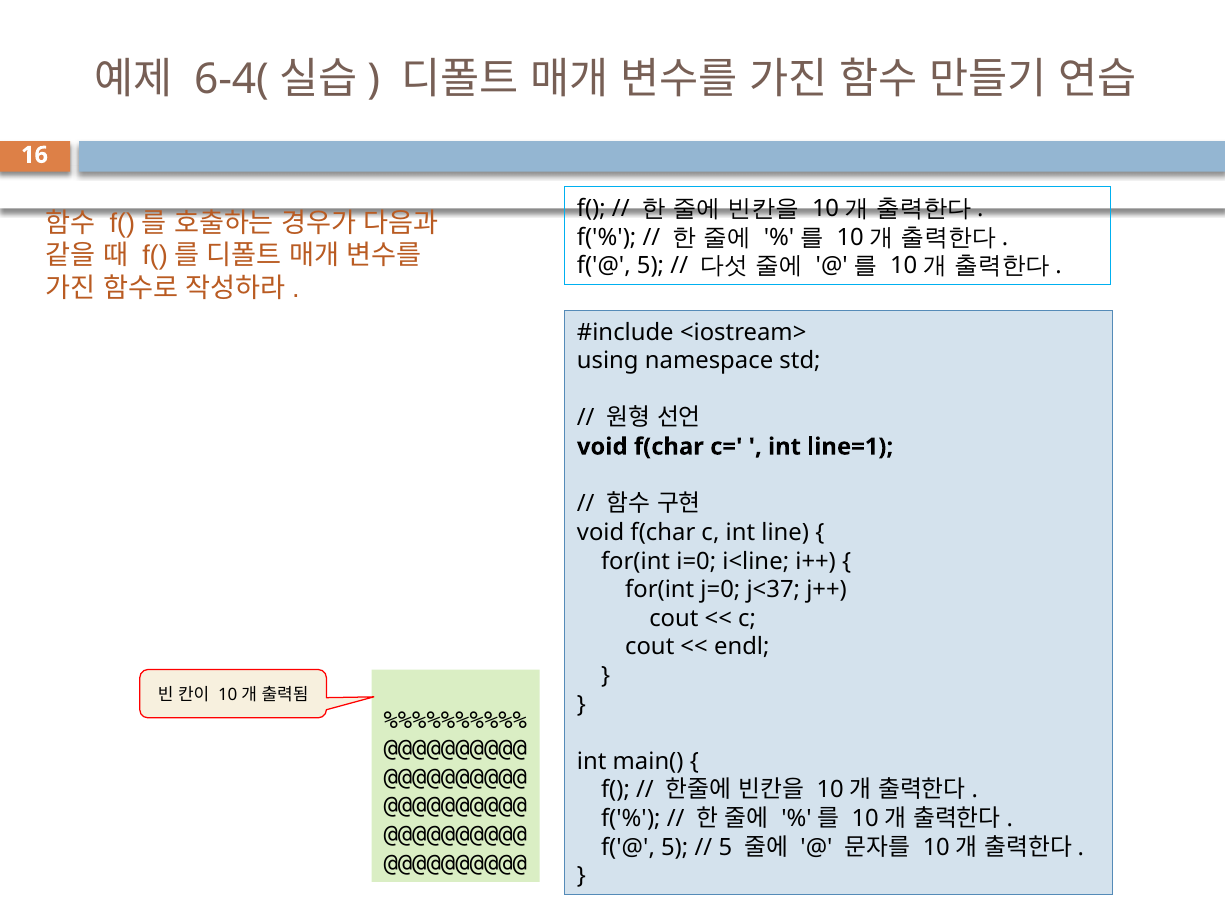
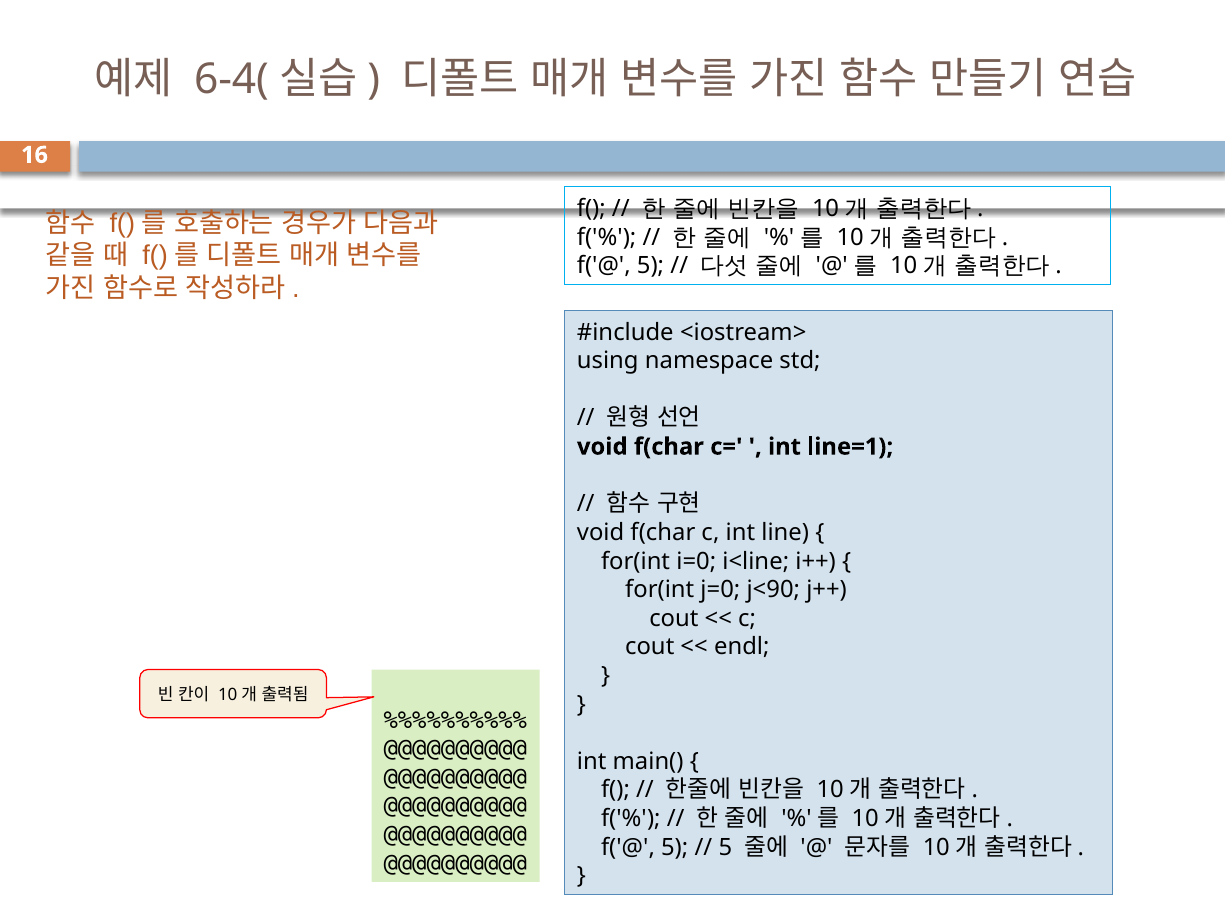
j<37: j<37 -> j<90
